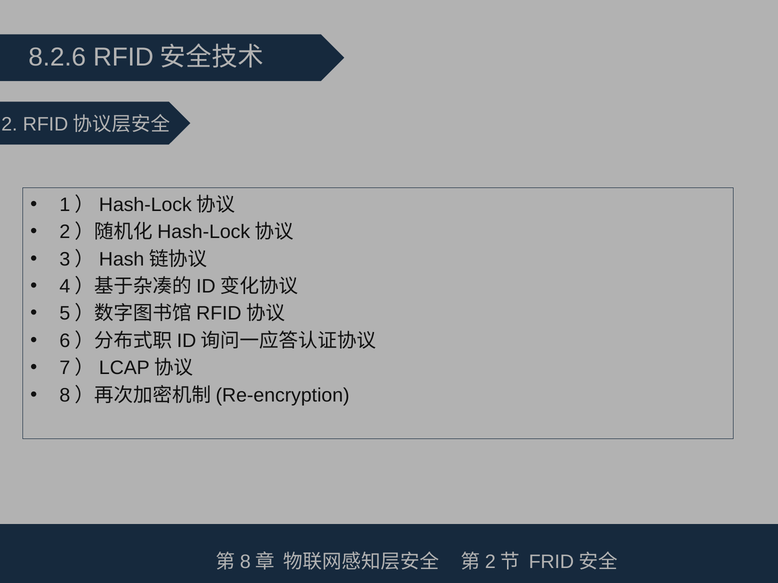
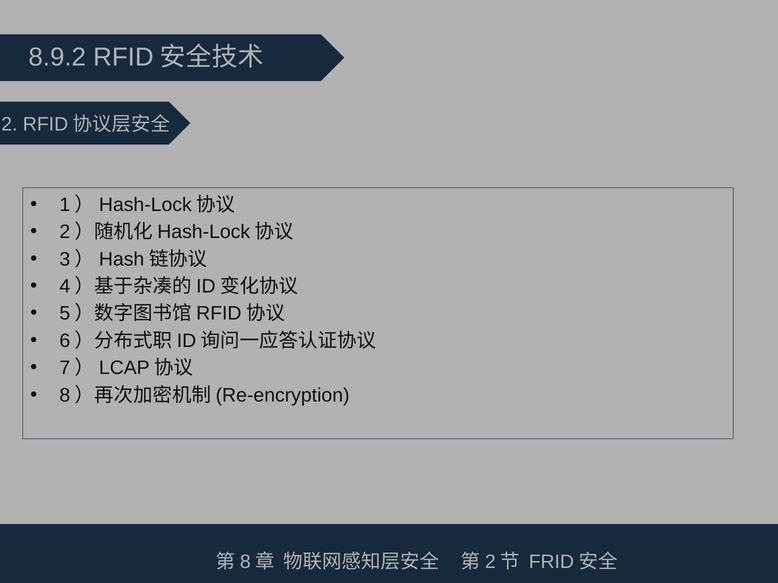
8.2.6: 8.2.6 -> 8.9.2
